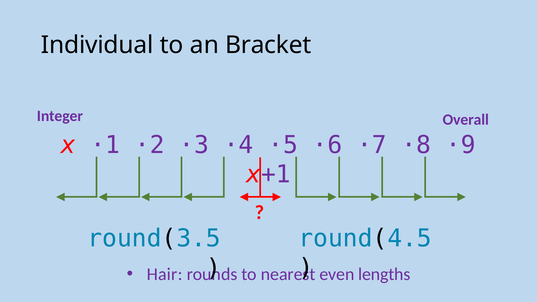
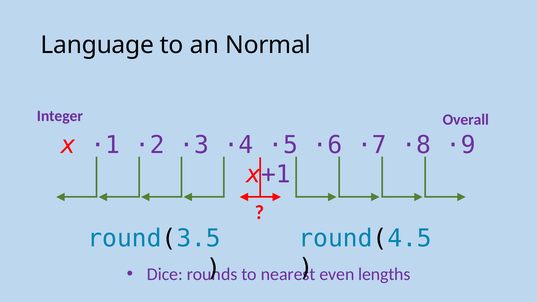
Individual: Individual -> Language
Bracket: Bracket -> Normal
Hair: Hair -> Dice
